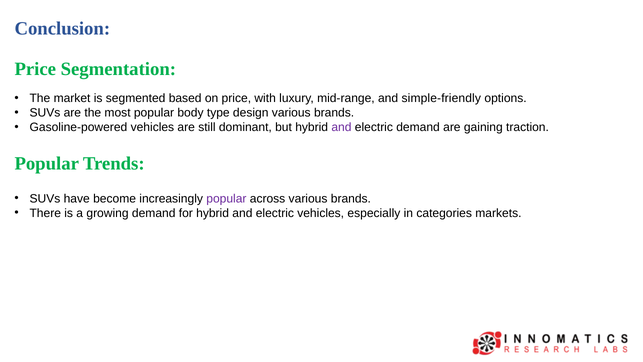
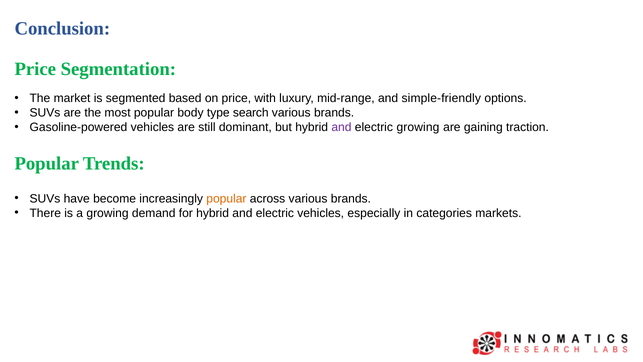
design: design -> search
electric demand: demand -> growing
popular at (226, 198) colour: purple -> orange
